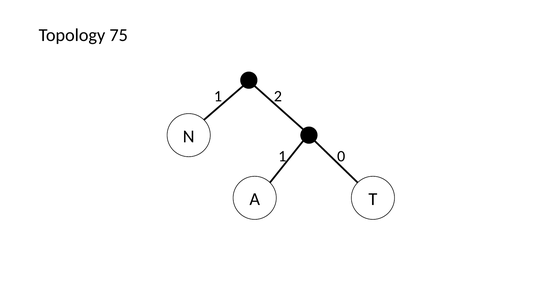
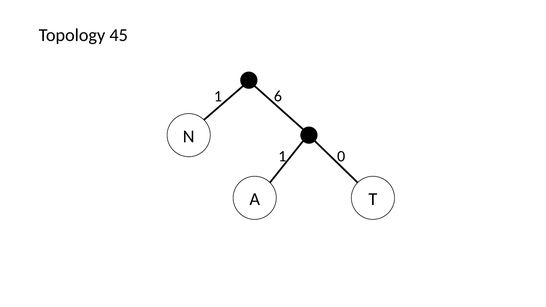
75: 75 -> 45
2: 2 -> 6
